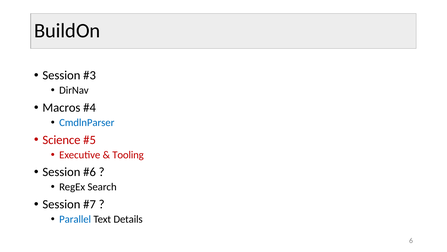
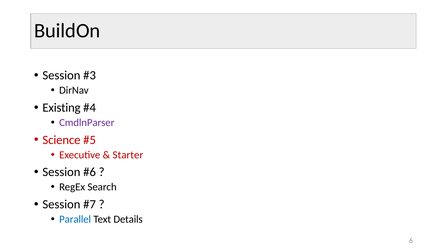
Macros: Macros -> Existing
CmdlnParser colour: blue -> purple
Tooling: Tooling -> Starter
